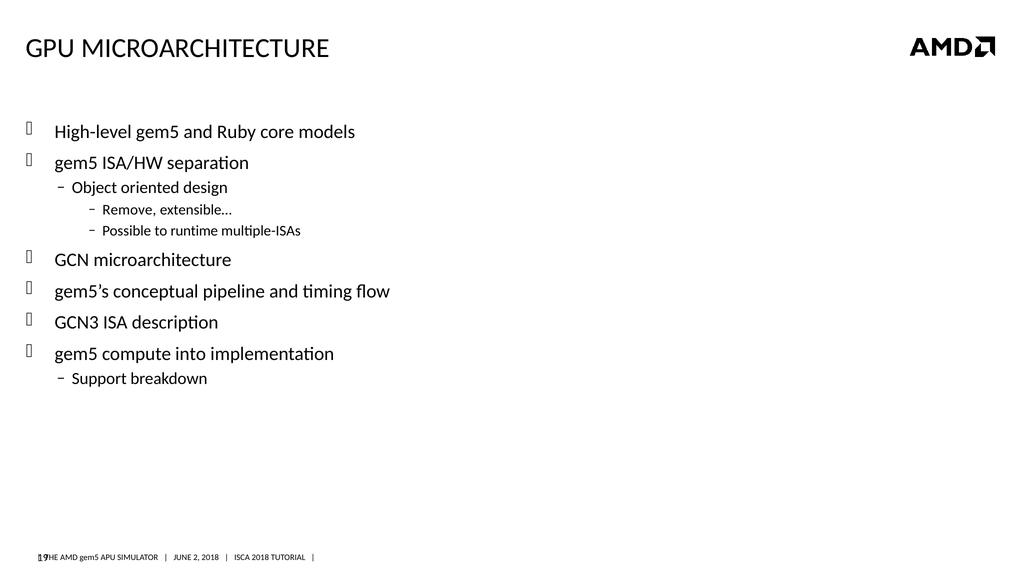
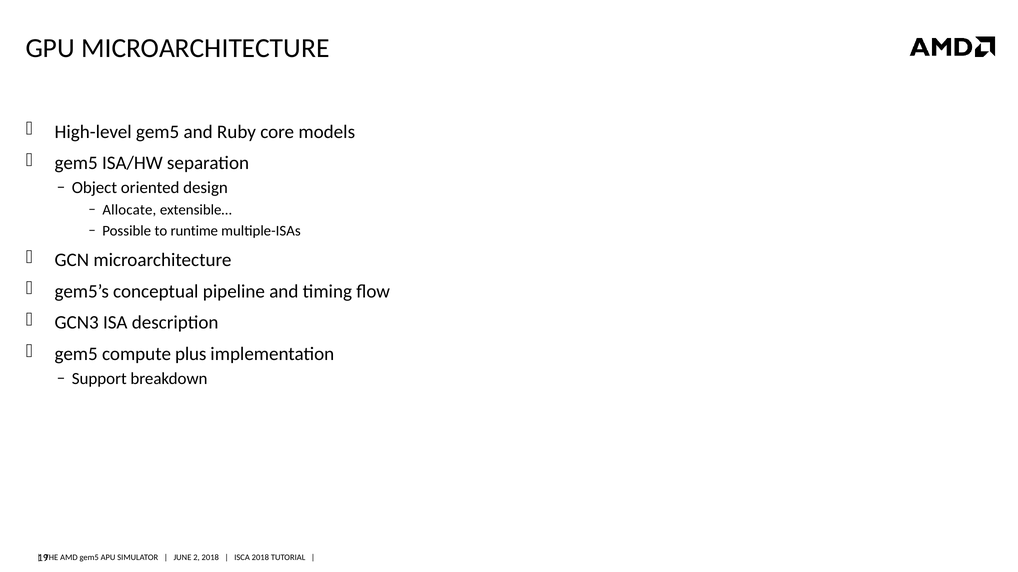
Remove: Remove -> Allocate
into: into -> plus
